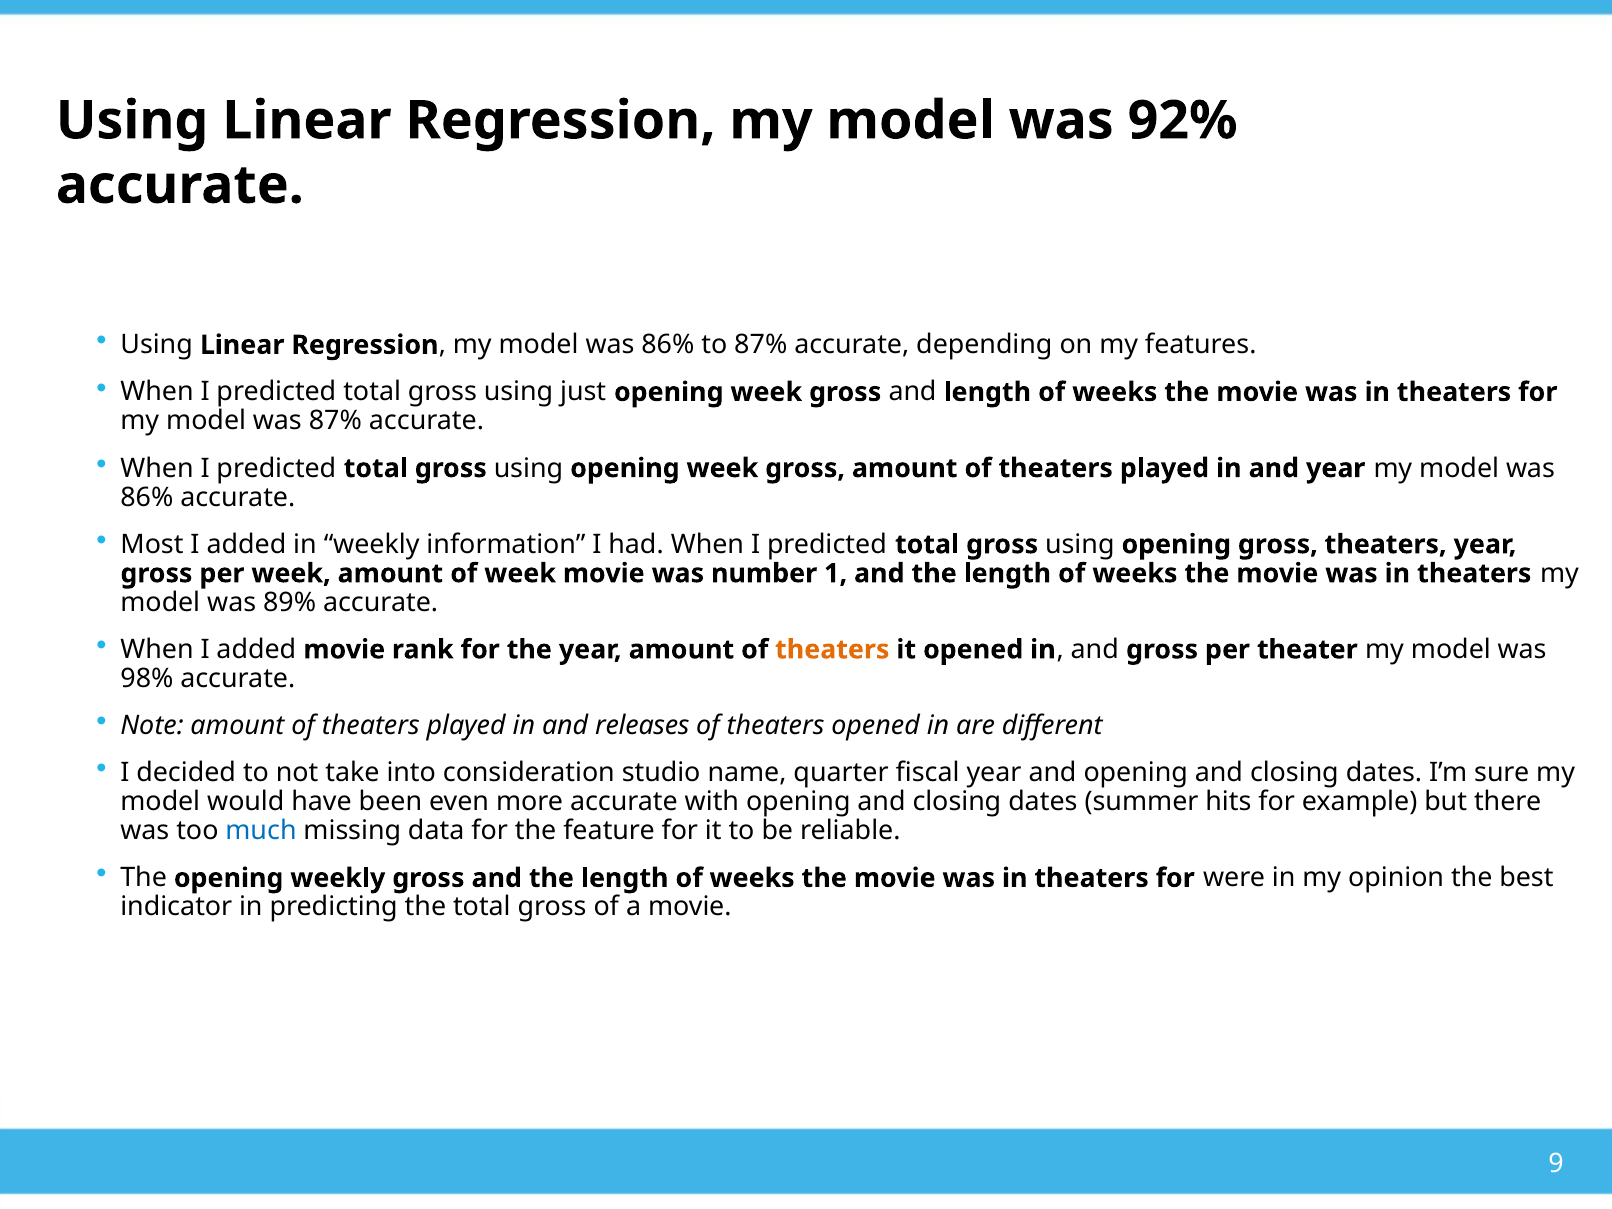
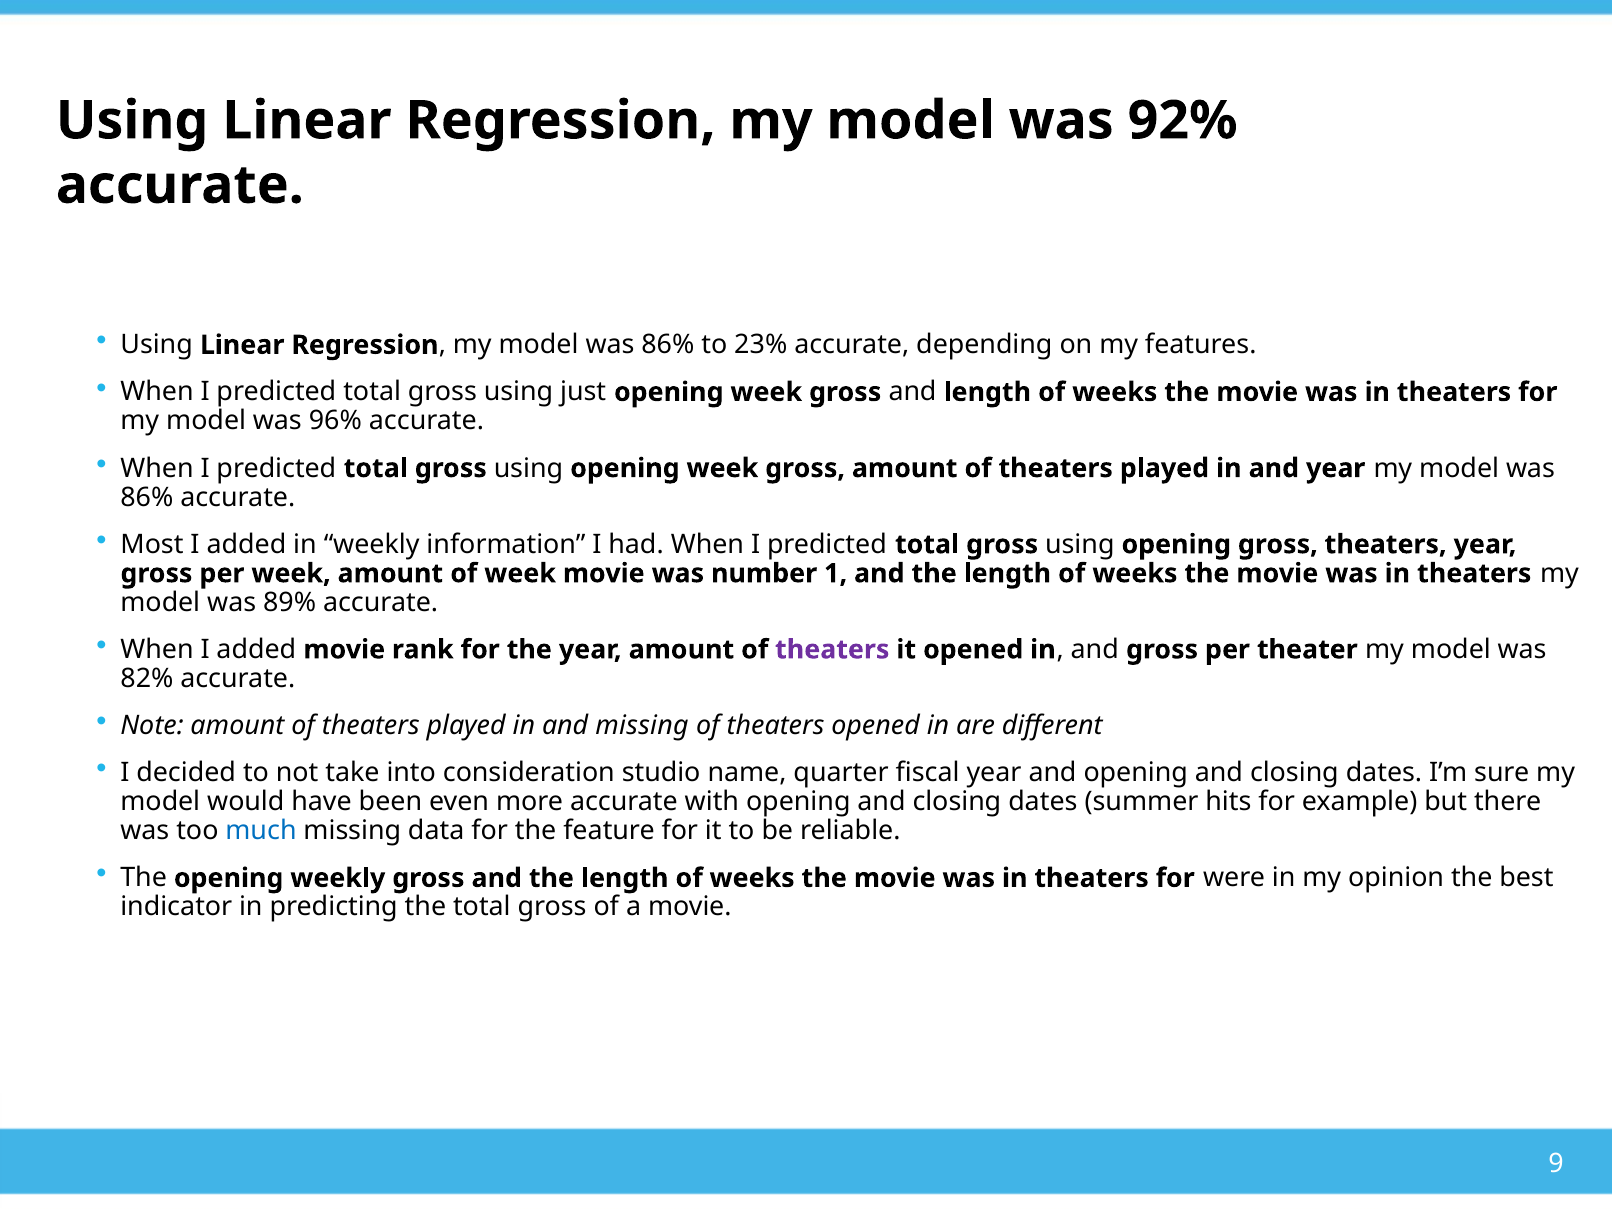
to 87%: 87% -> 23%
was 87%: 87% -> 96%
theaters at (832, 650) colour: orange -> purple
98%: 98% -> 82%
and releases: releases -> missing
